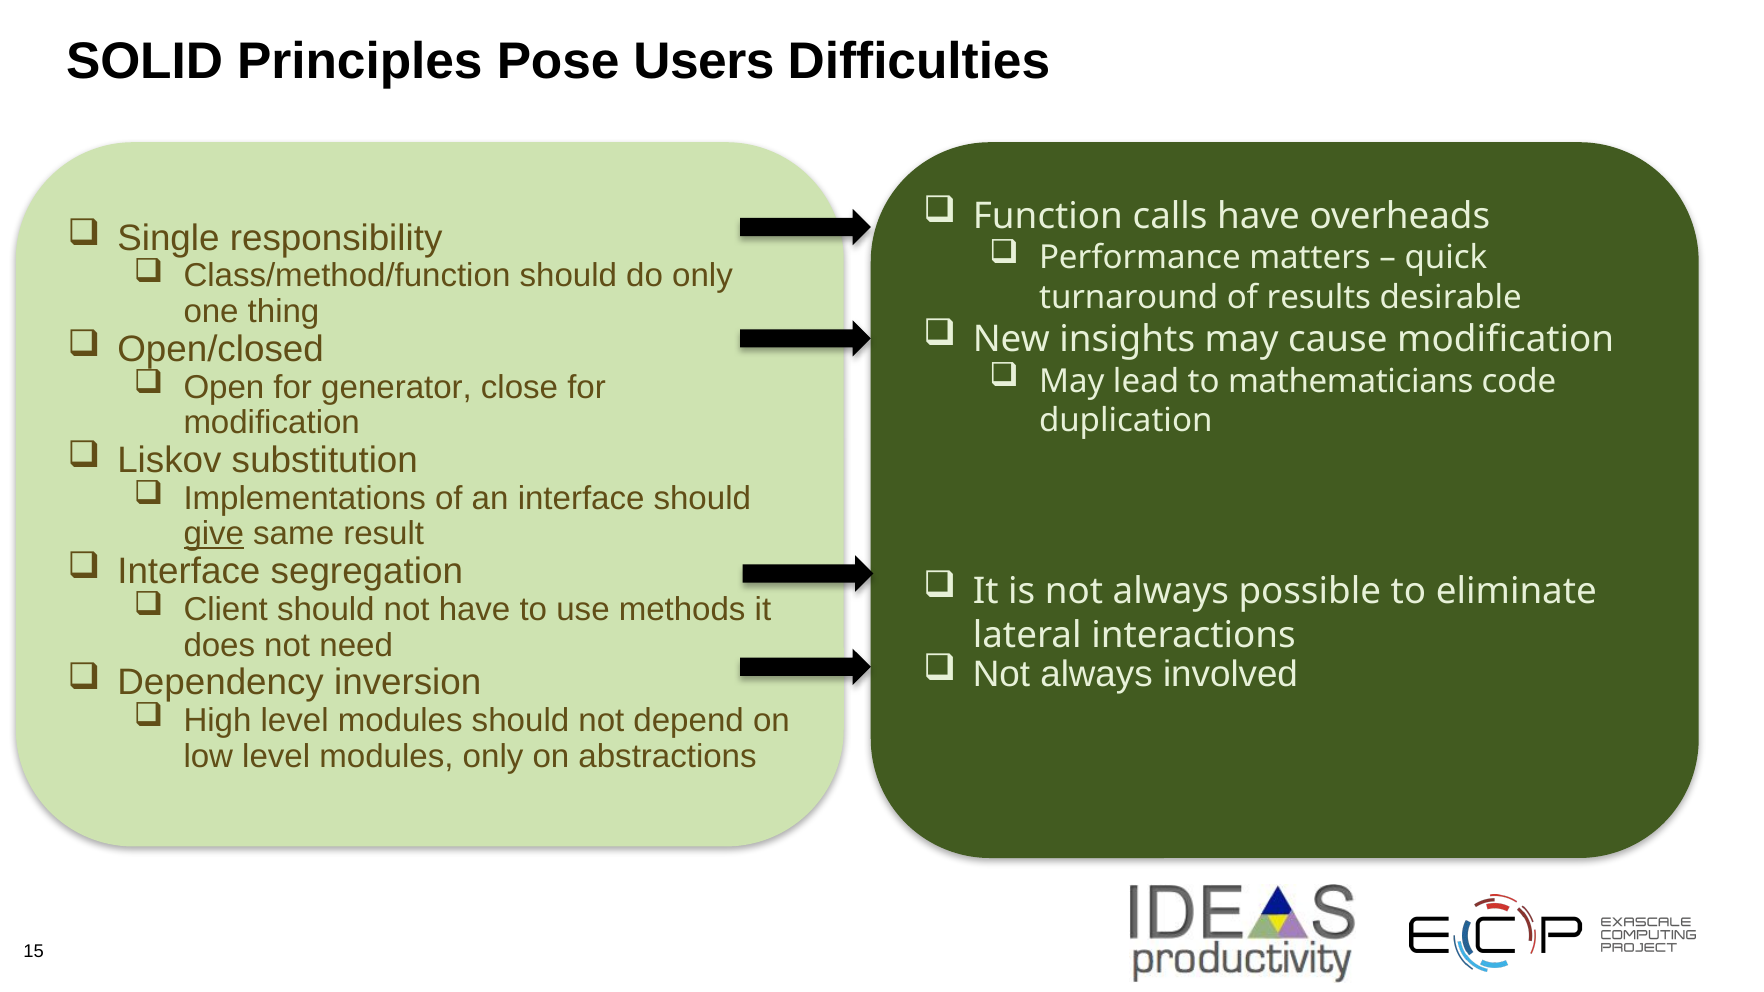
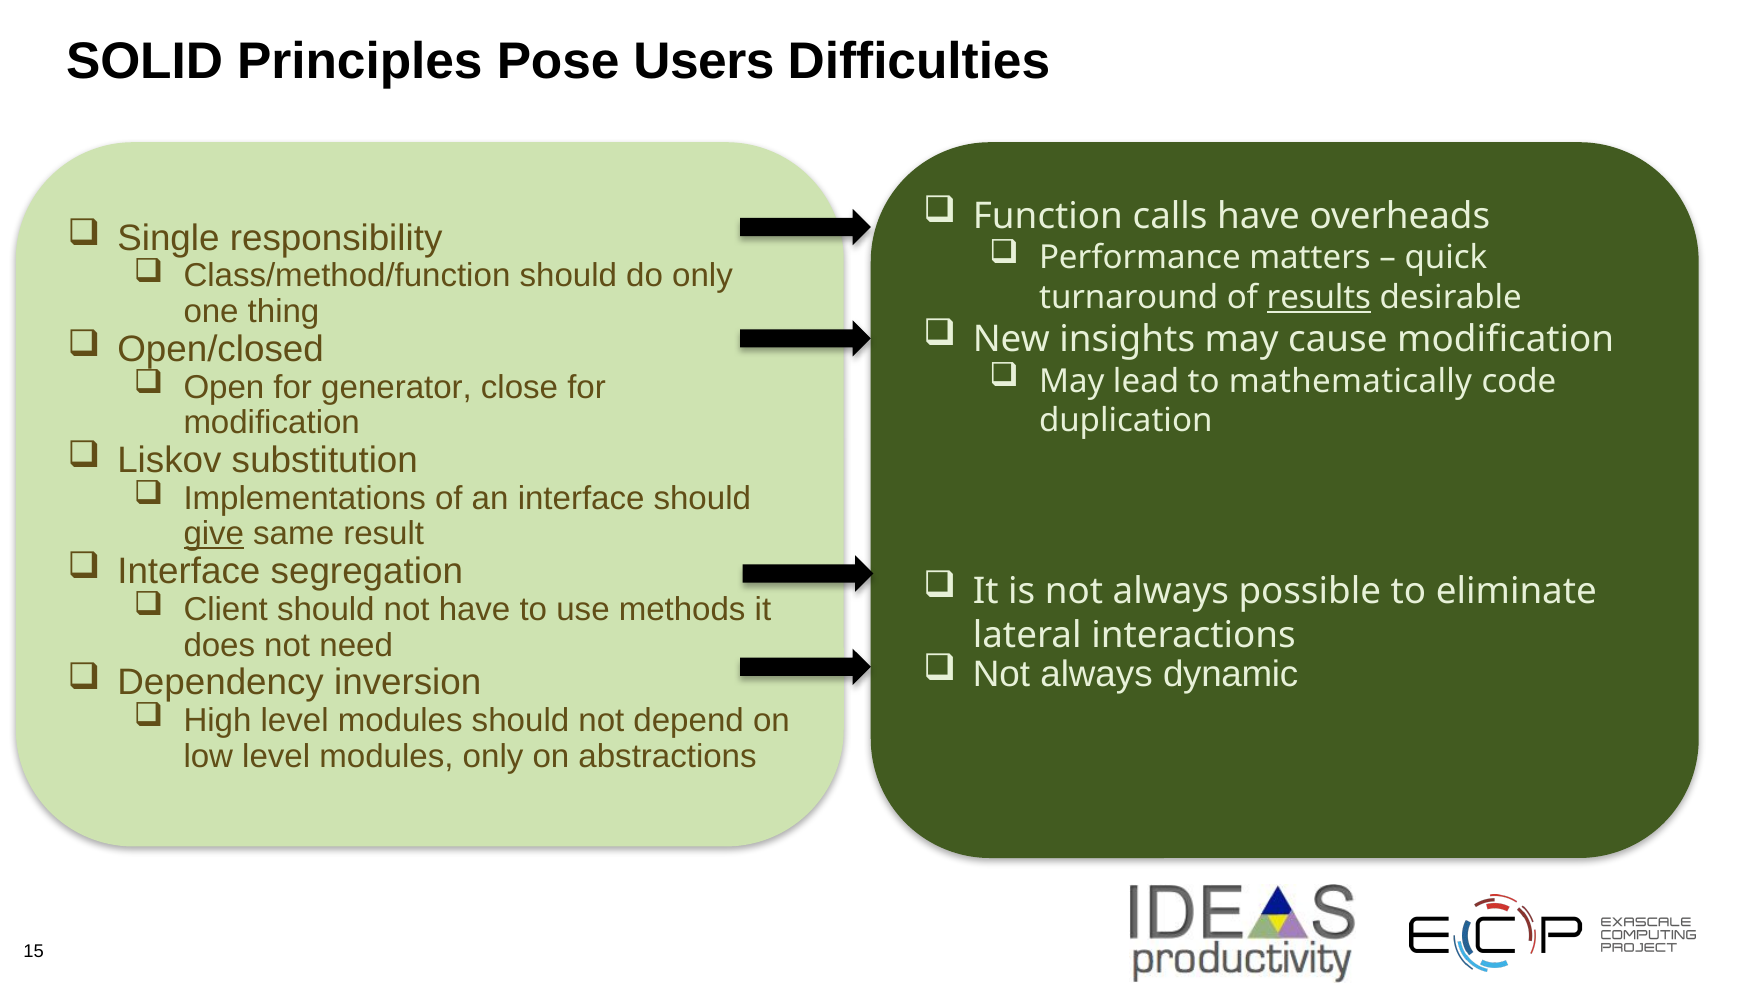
results underline: none -> present
mathematicians: mathematicians -> mathematically
involved: involved -> dynamic
